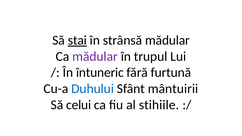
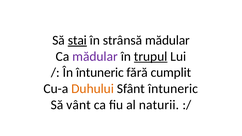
trupul underline: none -> present
furtună: furtună -> cumplit
Duhului colour: blue -> orange
Sfânt mântuirii: mântuirii -> întuneric
celui: celui -> vânt
stihiile: stihiile -> naturii
